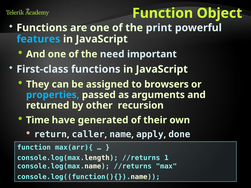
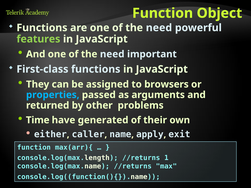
print at (159, 28): print -> need
features colour: light blue -> light green
recursion: recursion -> problems
return: return -> either
done: done -> exit
